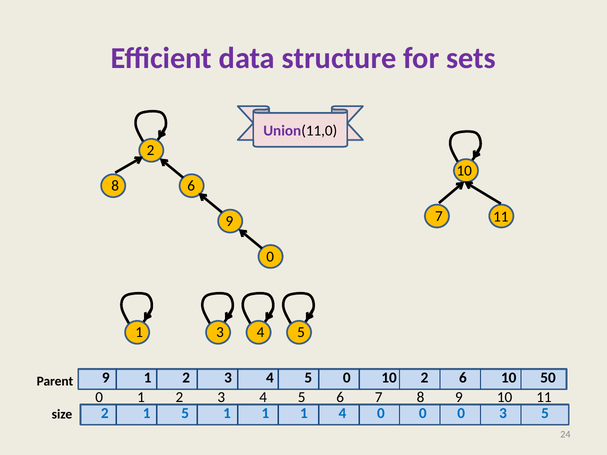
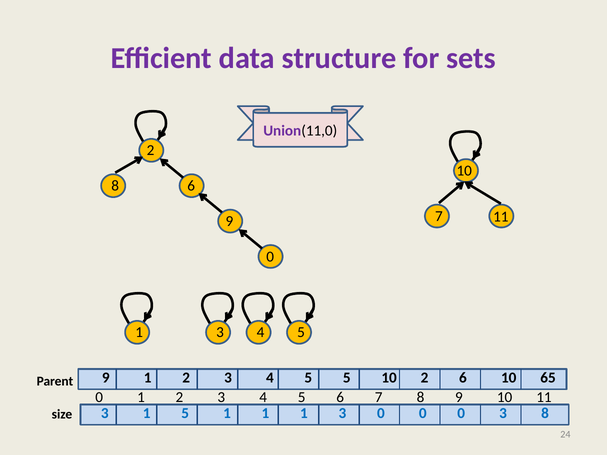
5 0: 0 -> 5
50: 50 -> 65
size 2: 2 -> 3
1 1 4: 4 -> 3
3 5: 5 -> 8
